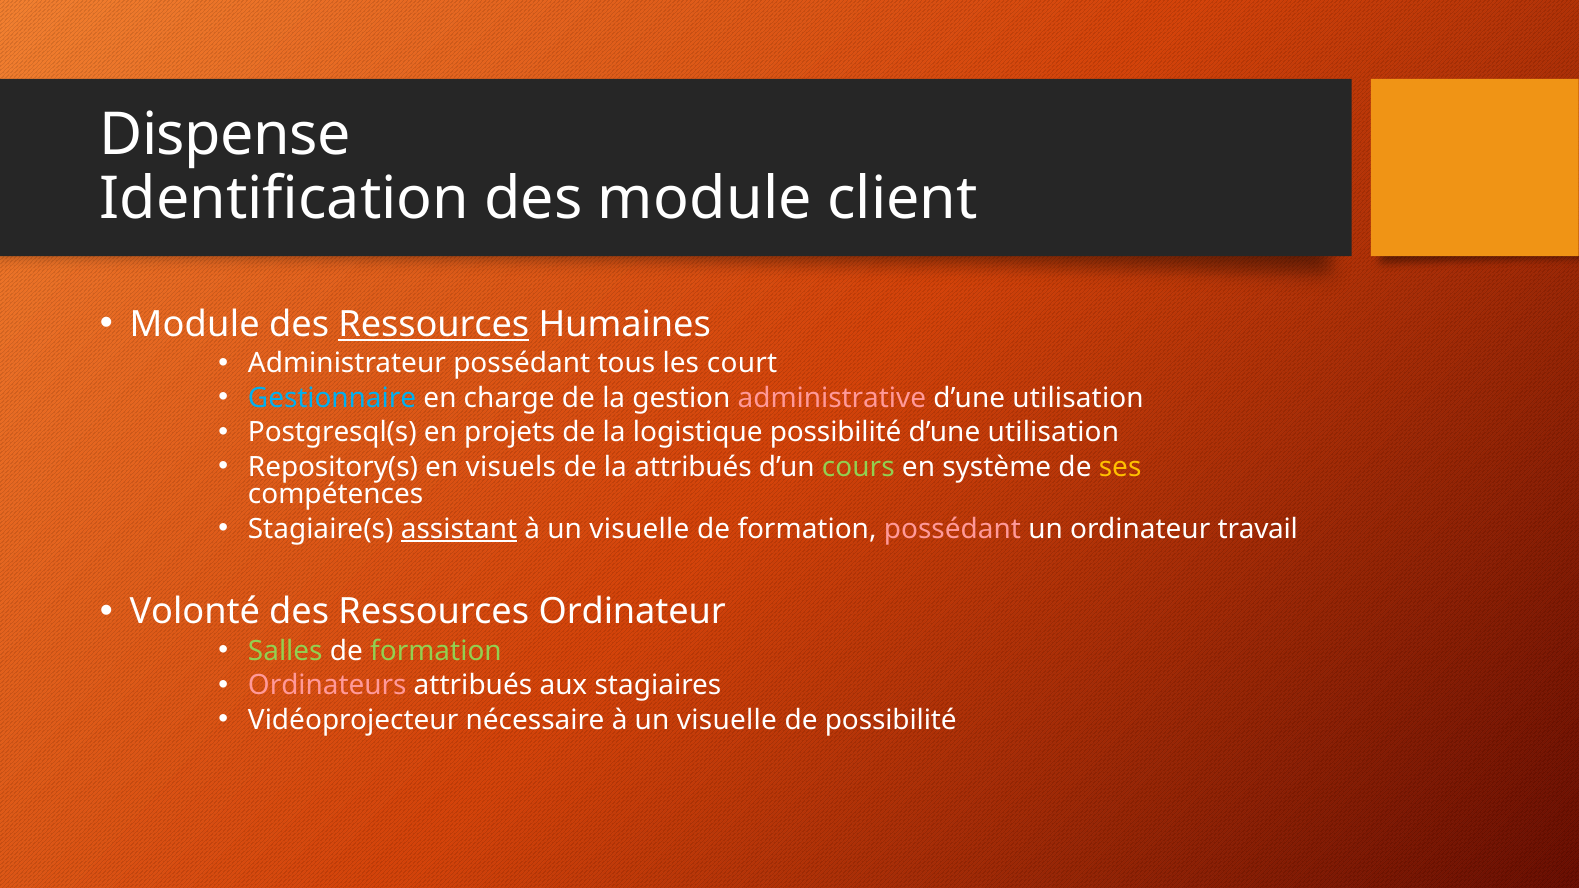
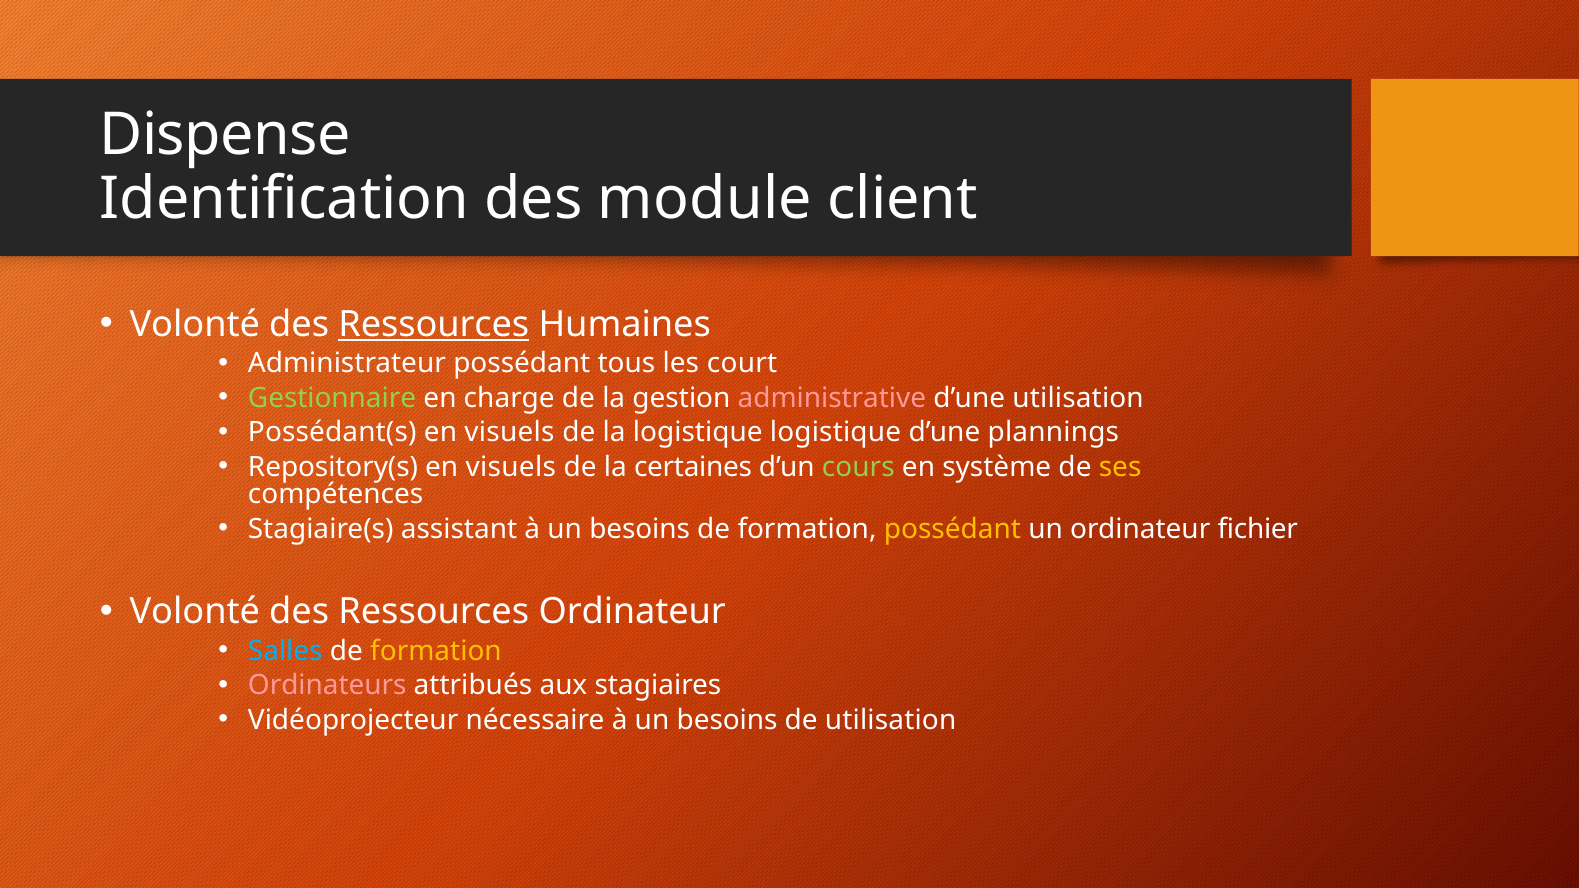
Module at (195, 325): Module -> Volonté
Gestionnaire colour: light blue -> light green
Postgresql(s: Postgresql(s -> Possédant(s
projets at (510, 433): projets -> visuels
logistique possibilité: possibilité -> logistique
utilisation at (1053, 433): utilisation -> plannings
la attribués: attribués -> certaines
assistant underline: present -> none
visuelle at (639, 529): visuelle -> besoins
possédant at (952, 529) colour: pink -> yellow
travail: travail -> fichier
Salles colour: light green -> light blue
formation at (436, 651) colour: light green -> yellow
nécessaire à un visuelle: visuelle -> besoins
de possibilité: possibilité -> utilisation
